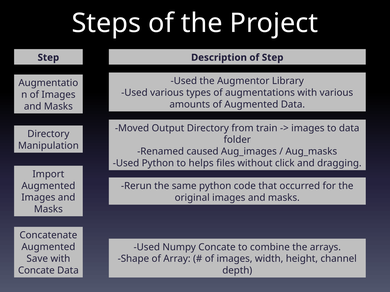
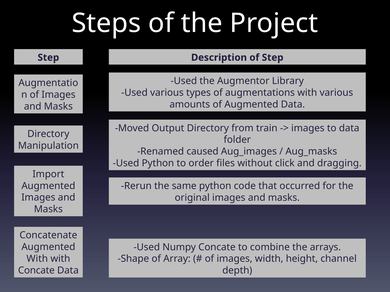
helps: helps -> order
Save at (37, 259): Save -> With
